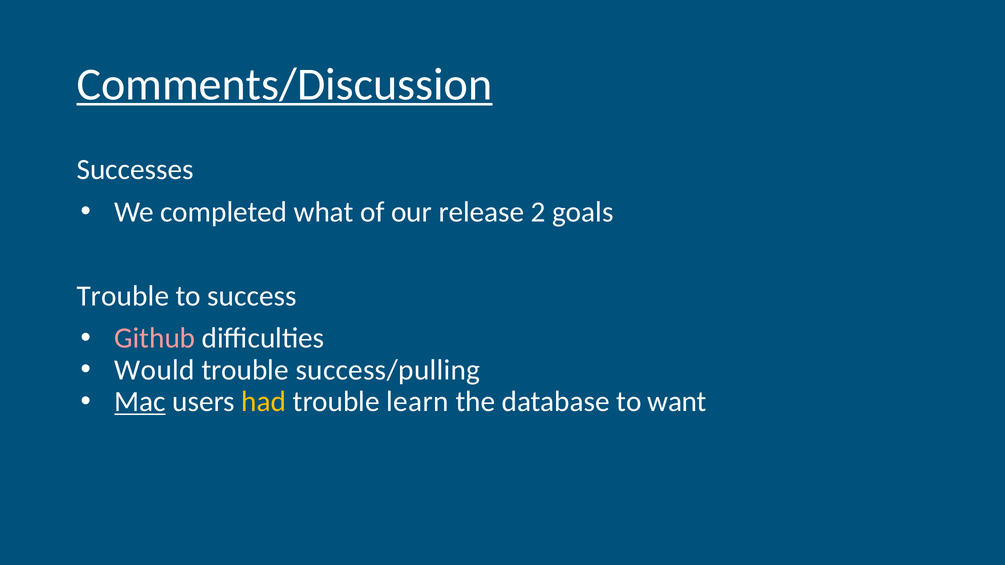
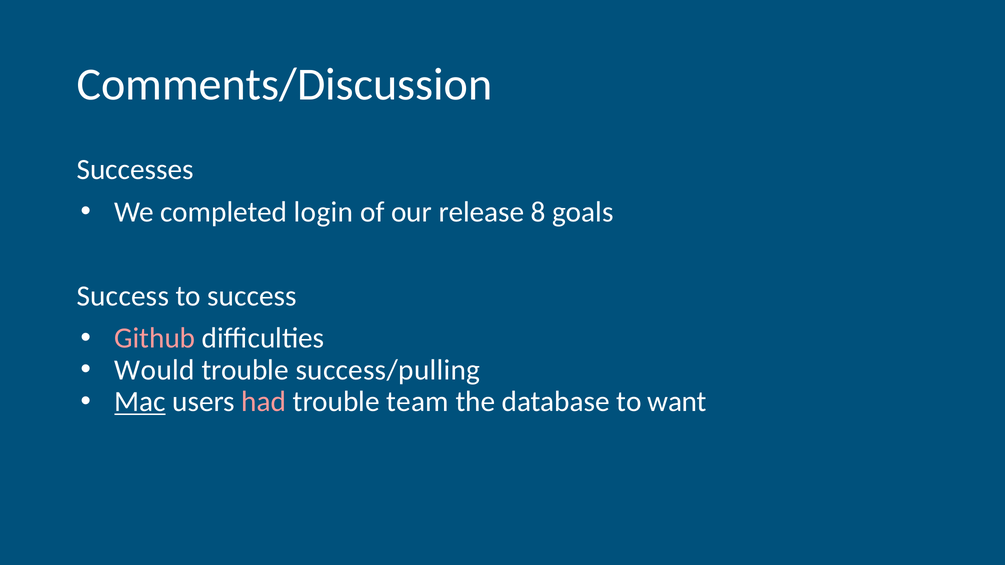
Comments/Discussion underline: present -> none
what: what -> login
2: 2 -> 8
Trouble at (123, 296): Trouble -> Success
had colour: yellow -> pink
learn: learn -> team
